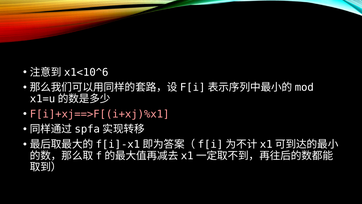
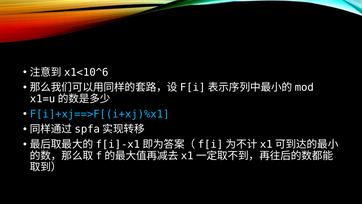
F[i]+xj==>F[(i+xj)%x1 colour: pink -> light blue
